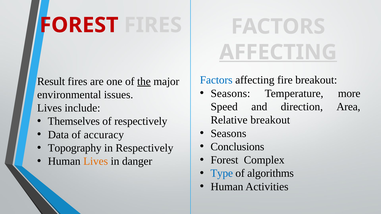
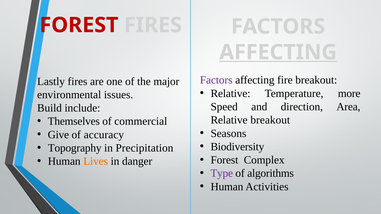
Factors at (216, 80) colour: blue -> purple
Result: Result -> Lastly
the underline: present -> none
Seasons at (230, 94): Seasons -> Relative
Lives at (50, 108): Lives -> Build
of respectively: respectively -> commercial
Data: Data -> Give
Conclusions: Conclusions -> Biodiversity
in Respectively: Respectively -> Precipitation
Type colour: blue -> purple
